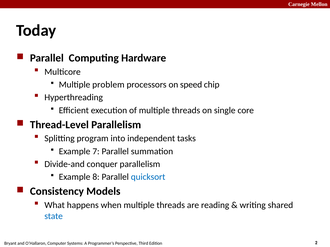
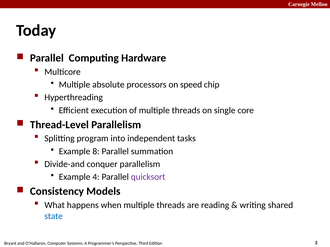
problem: problem -> absolute
7: 7 -> 8
8: 8 -> 4
quicksort colour: blue -> purple
